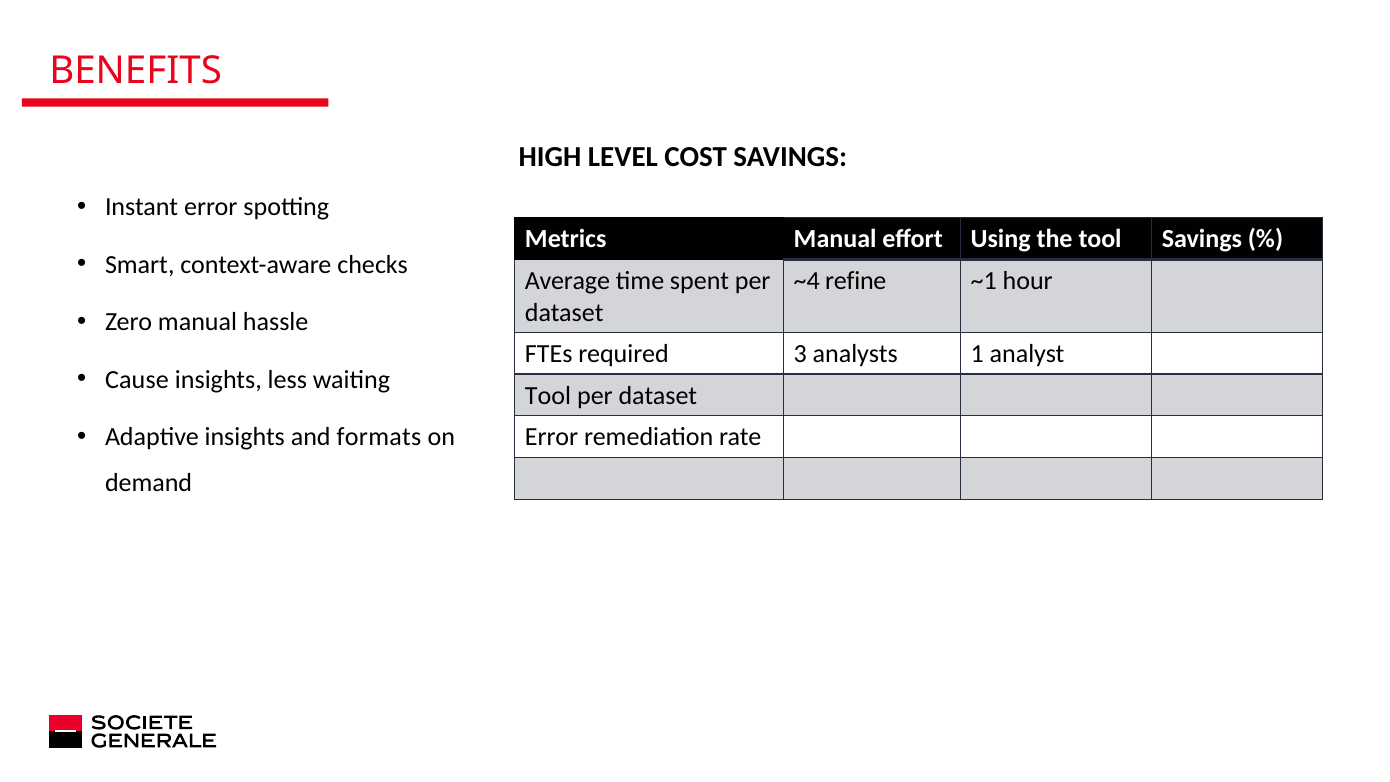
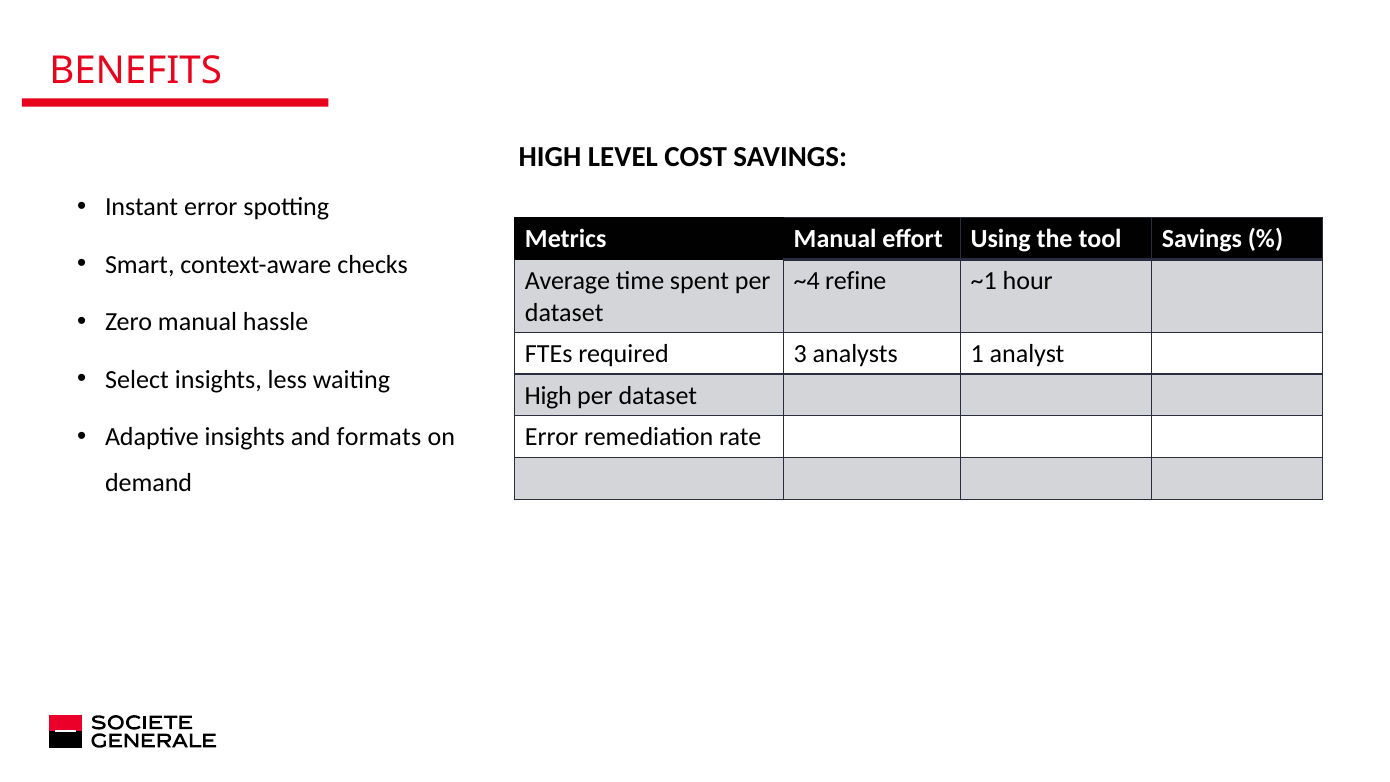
Cause: Cause -> Select
Tool at (548, 395): Tool -> High
